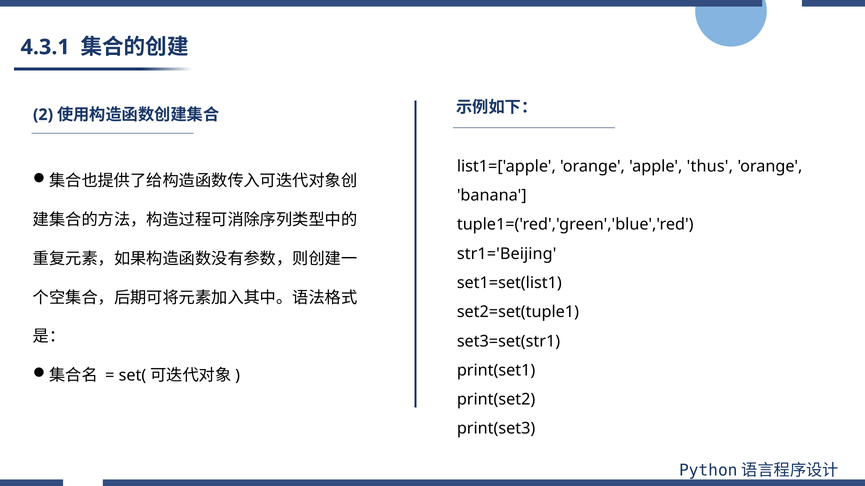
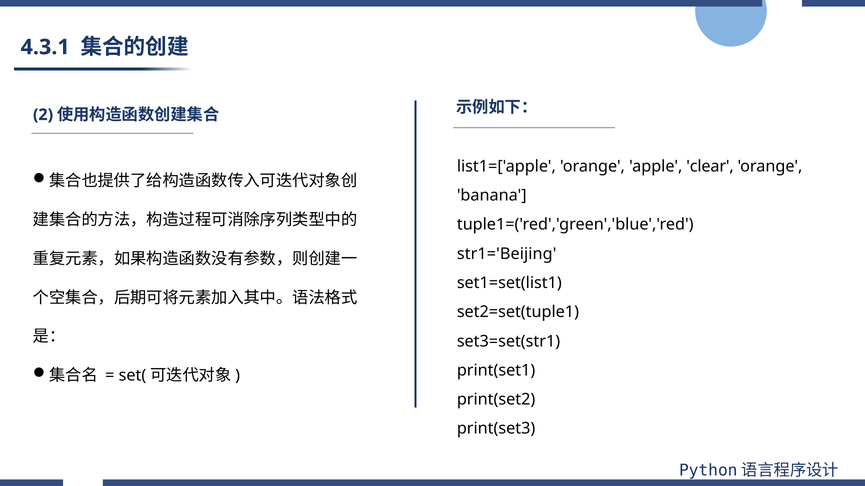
thus: thus -> clear
